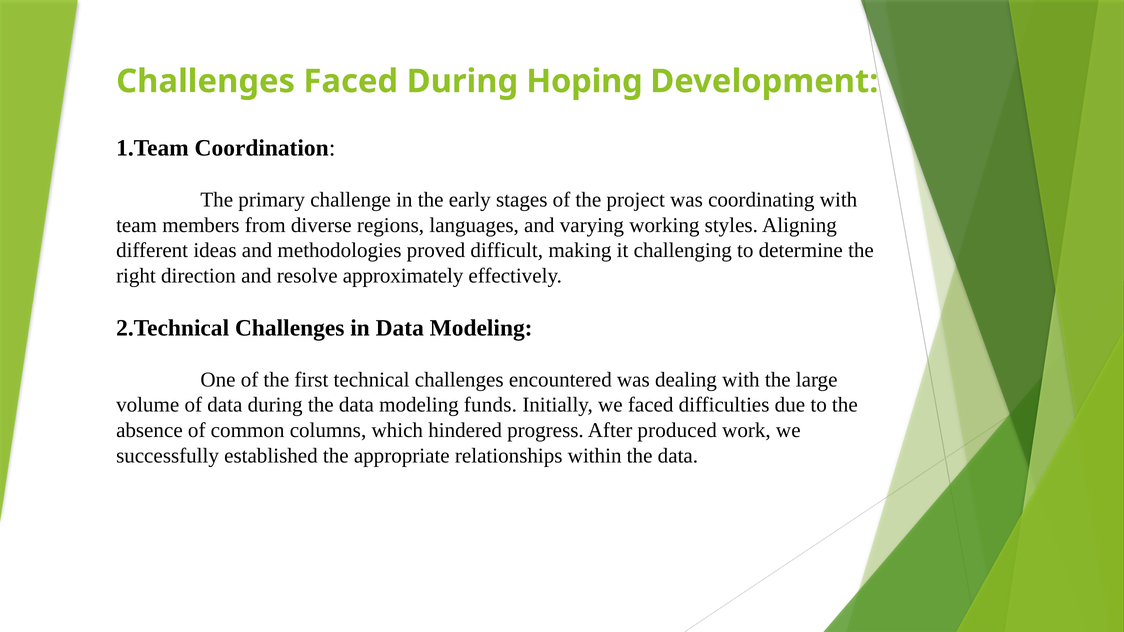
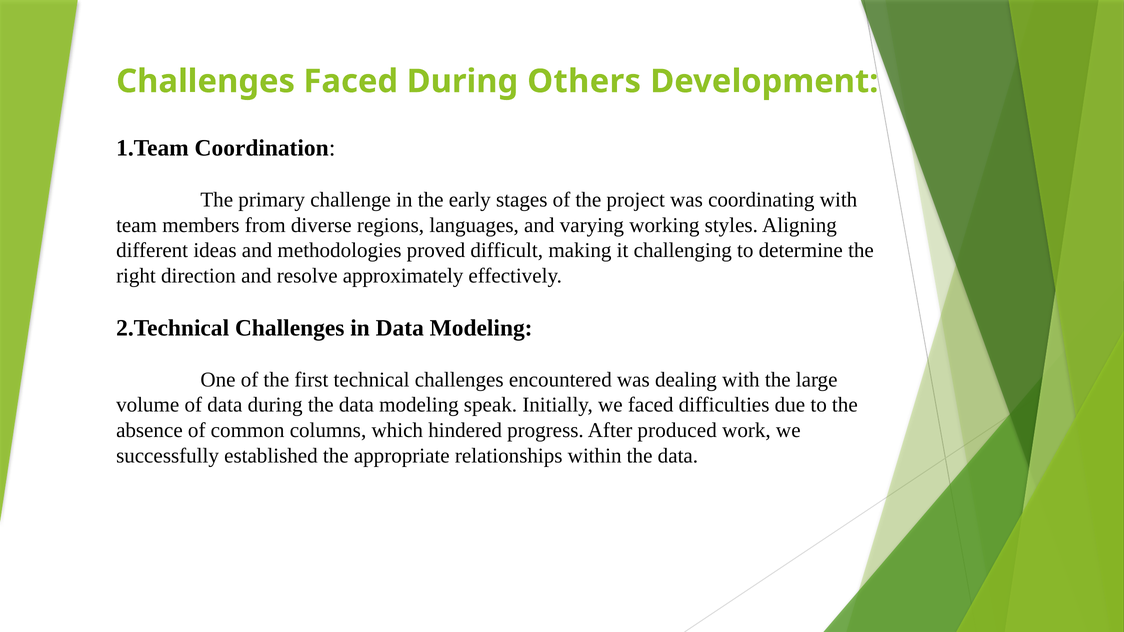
Hoping: Hoping -> Others
funds: funds -> speak
